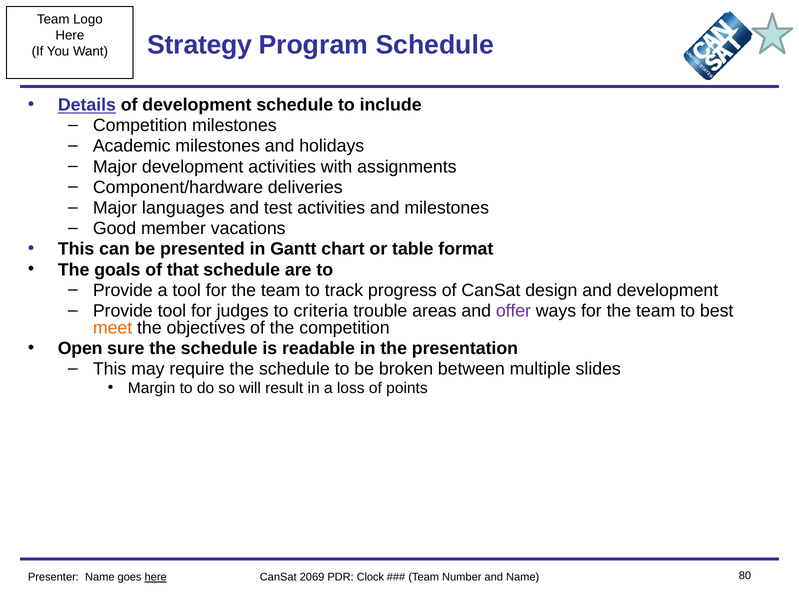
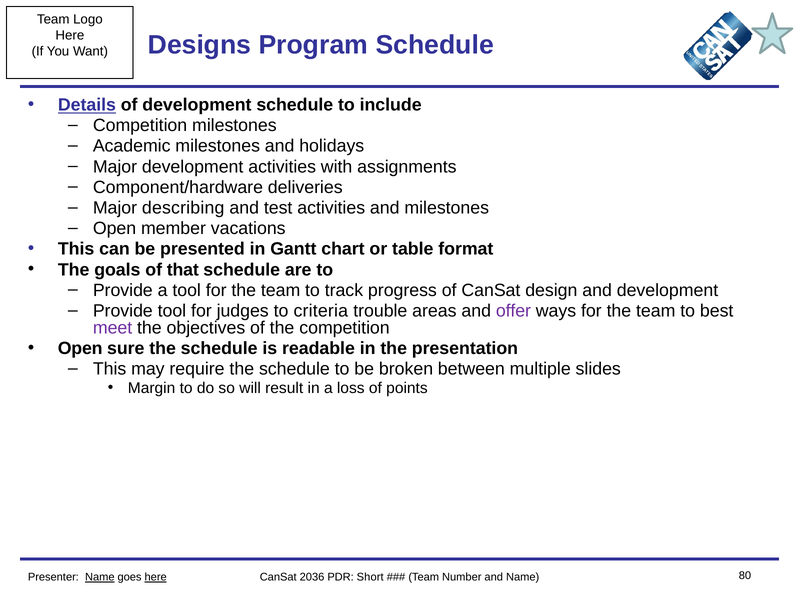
Strategy: Strategy -> Designs
languages: languages -> describing
Good at (115, 229): Good -> Open
meet colour: orange -> purple
Name at (100, 577) underline: none -> present
2069: 2069 -> 2036
Clock: Clock -> Short
